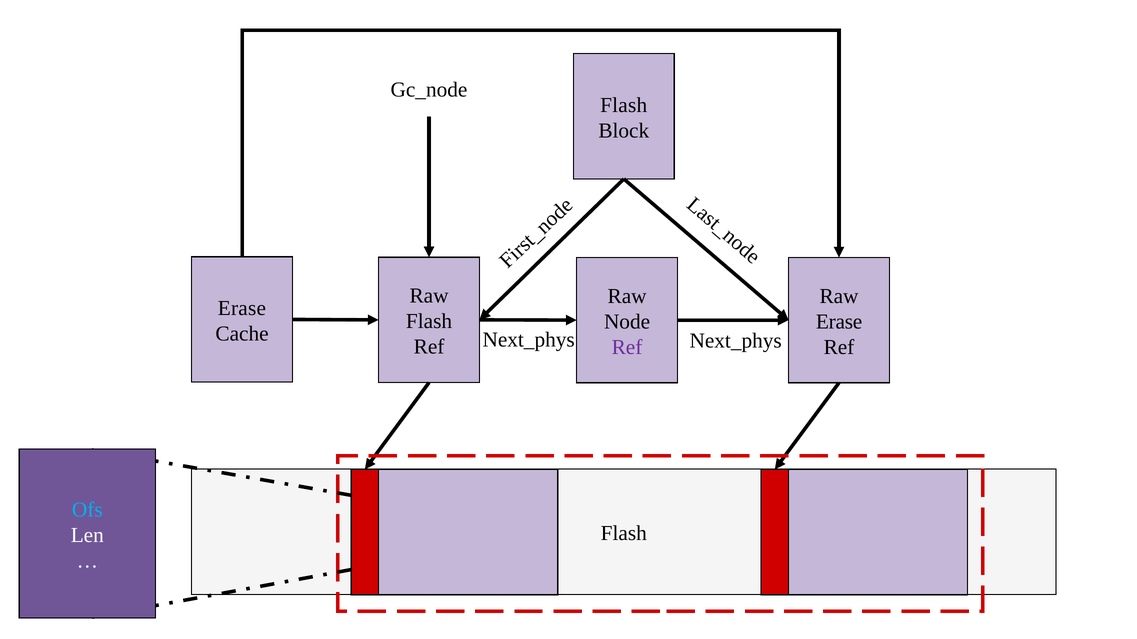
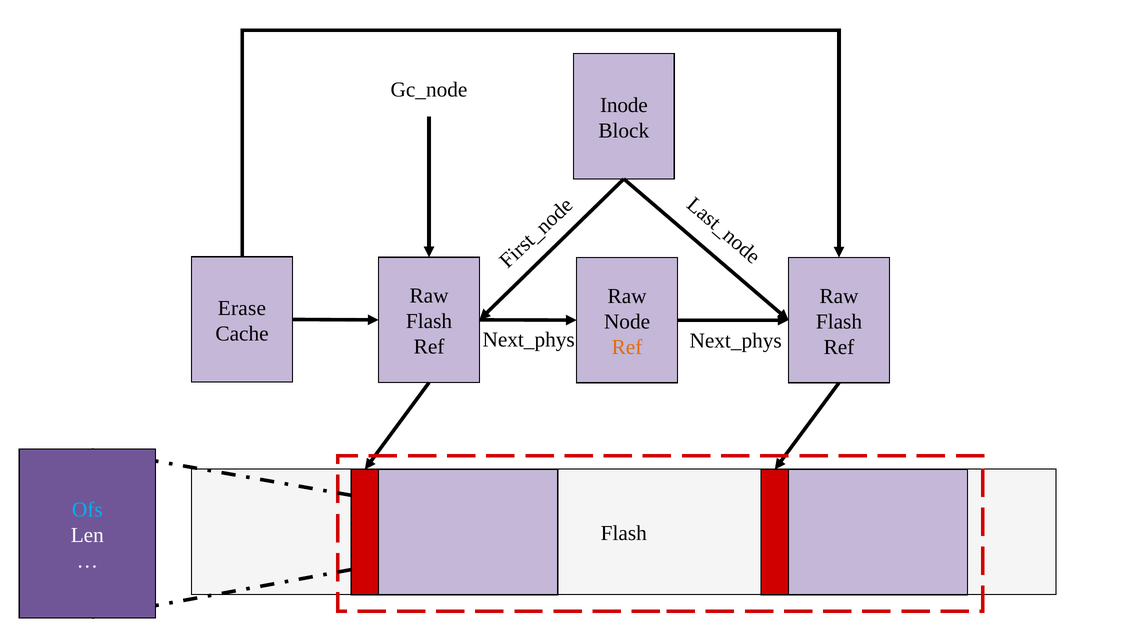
Flash at (624, 105): Flash -> Inode
Erase at (839, 322): Erase -> Flash
Ref at (627, 347) colour: purple -> orange
